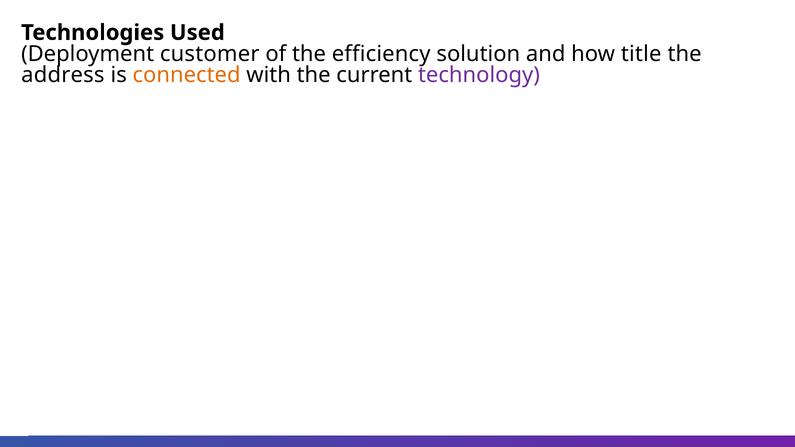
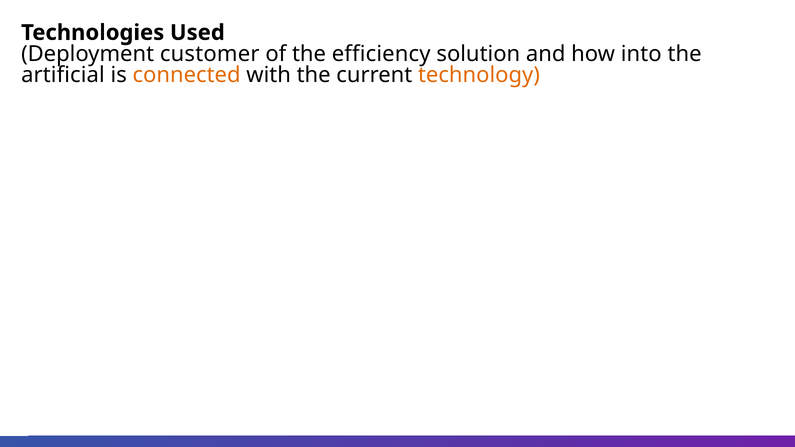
title: title -> into
address: address -> artificial
technology colour: purple -> orange
